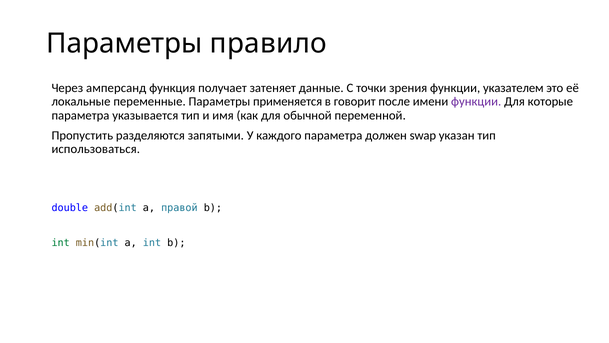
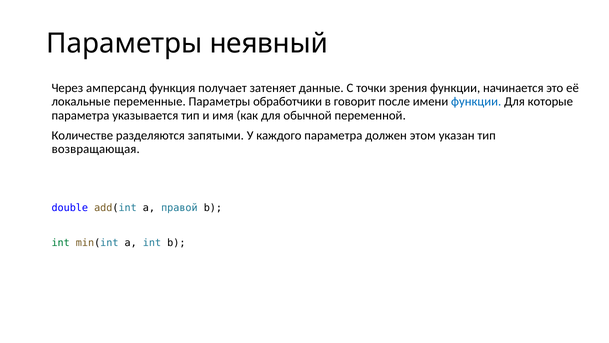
правило: правило -> неявный
указателем: указателем -> начинается
применяется: применяется -> обработчики
функции at (476, 102) colour: purple -> blue
Пропустить: Пропустить -> Количестве
swap: swap -> этом
использоваться: использоваться -> возвращающая
